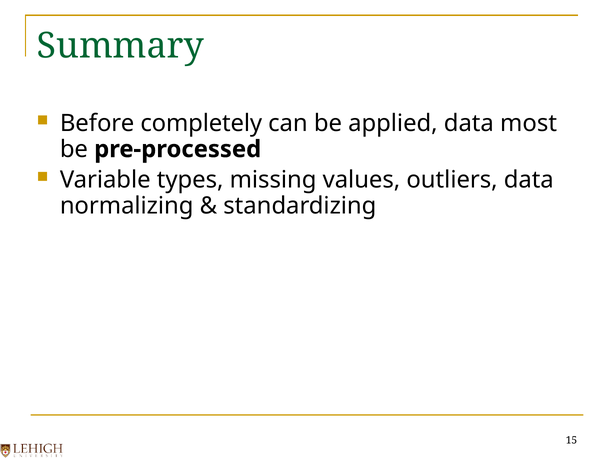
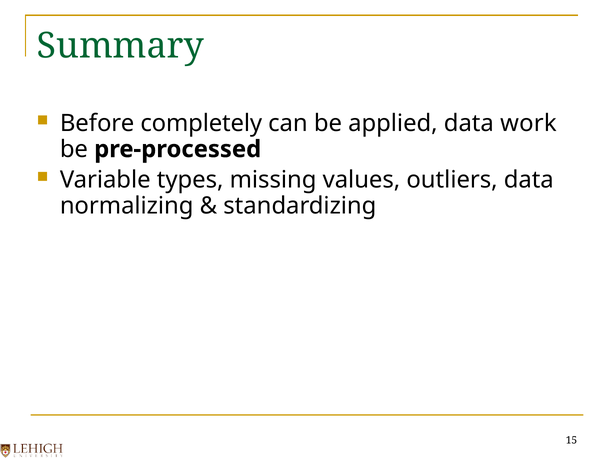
most: most -> work
